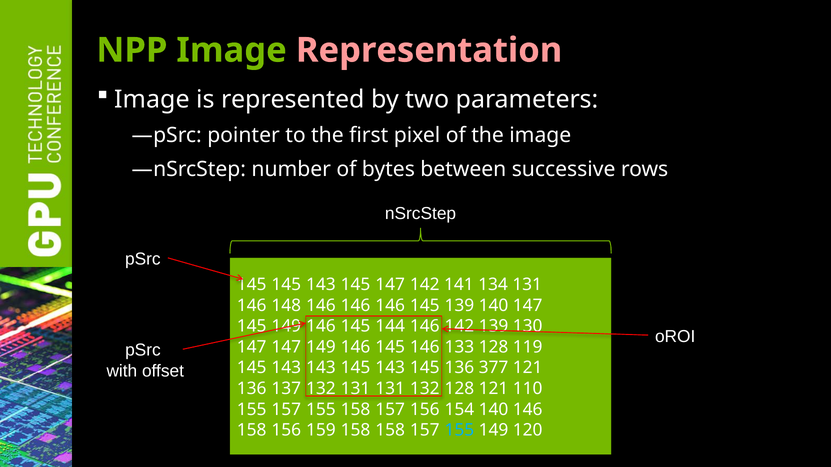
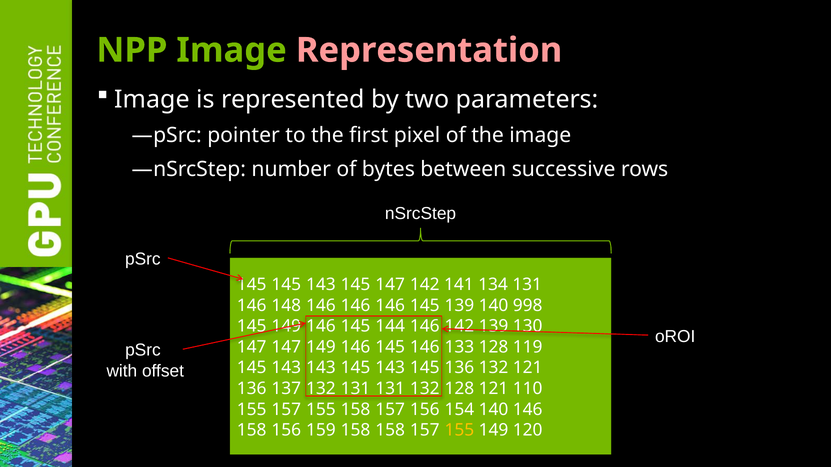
140 147: 147 -> 998
136 377: 377 -> 132
155 at (459, 430) colour: light blue -> yellow
